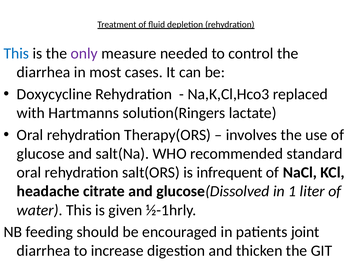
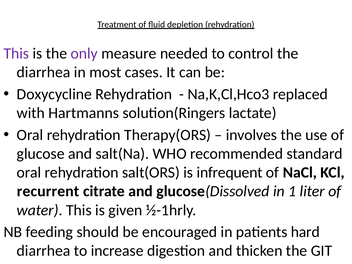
This at (16, 54) colour: blue -> purple
headache: headache -> recurrent
joint: joint -> hard
